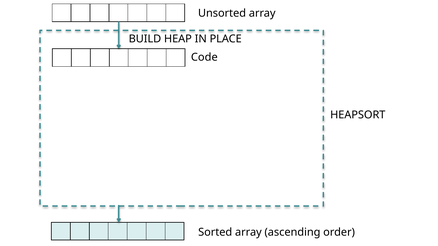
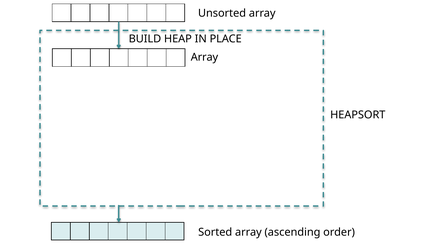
Code at (204, 57): Code -> Array
